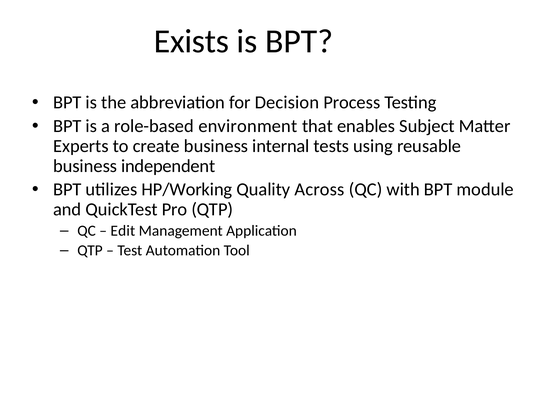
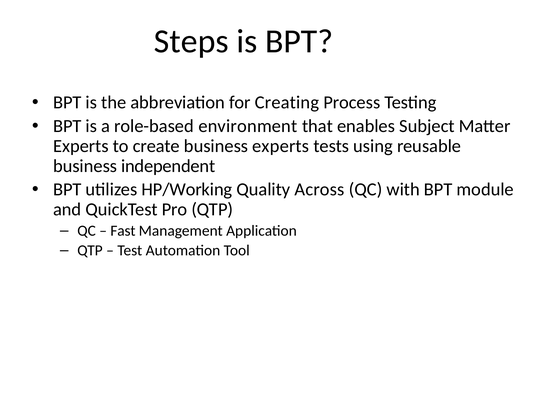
Exists: Exists -> Steps
Decision: Decision -> Creating
business internal: internal -> experts
Edit: Edit -> Fast
